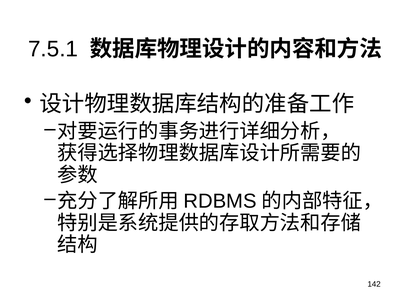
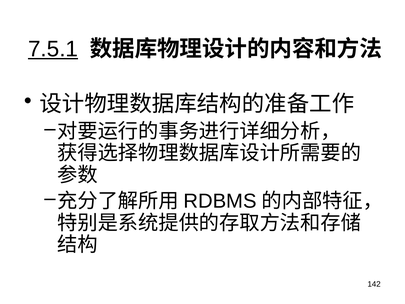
7.5.1 underline: none -> present
